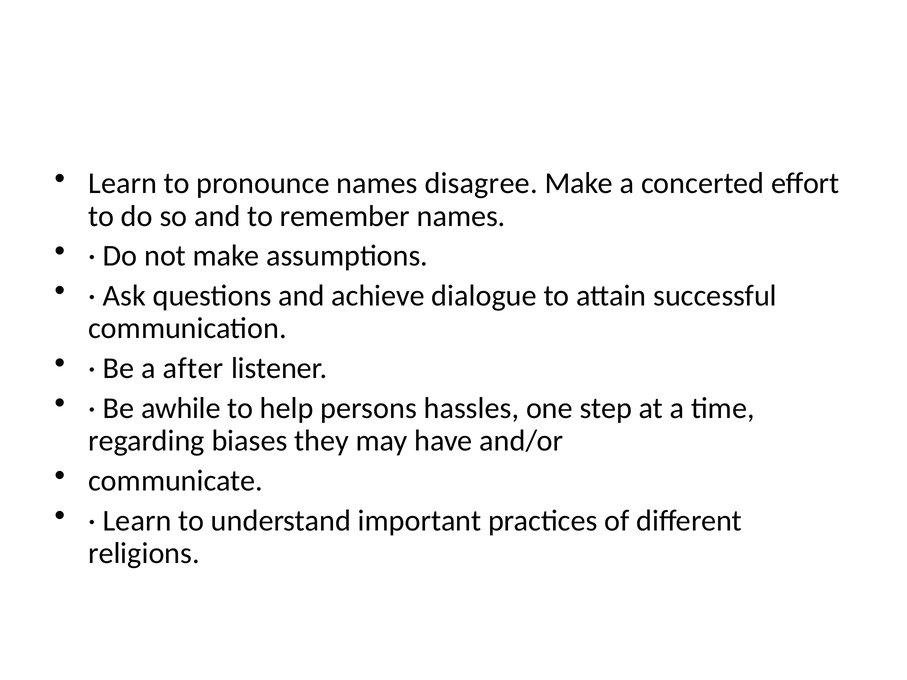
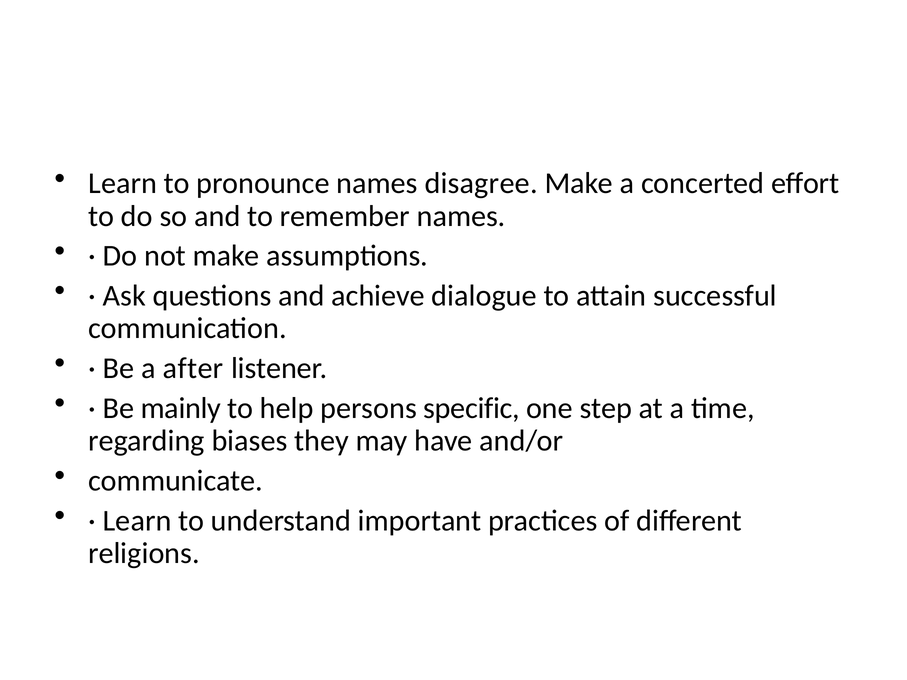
awhile: awhile -> mainly
hassles: hassles -> specific
